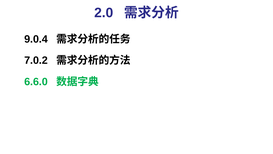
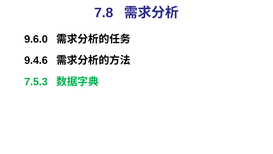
2.0: 2.0 -> 7.8
9.0.4: 9.0.4 -> 9.6.0
7.0.2: 7.0.2 -> 9.4.6
6.6.0: 6.6.0 -> 7.5.3
